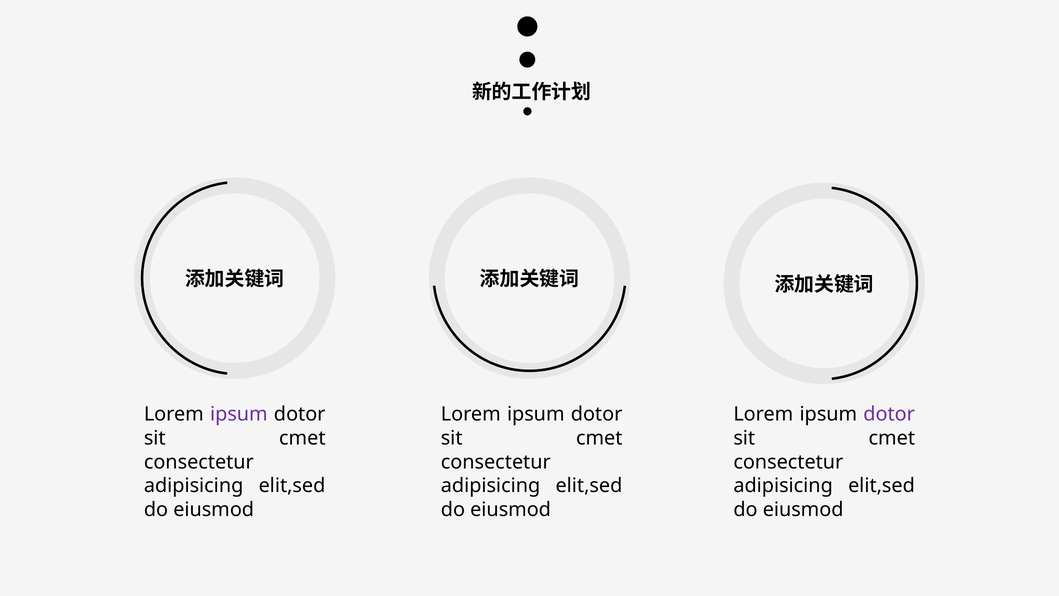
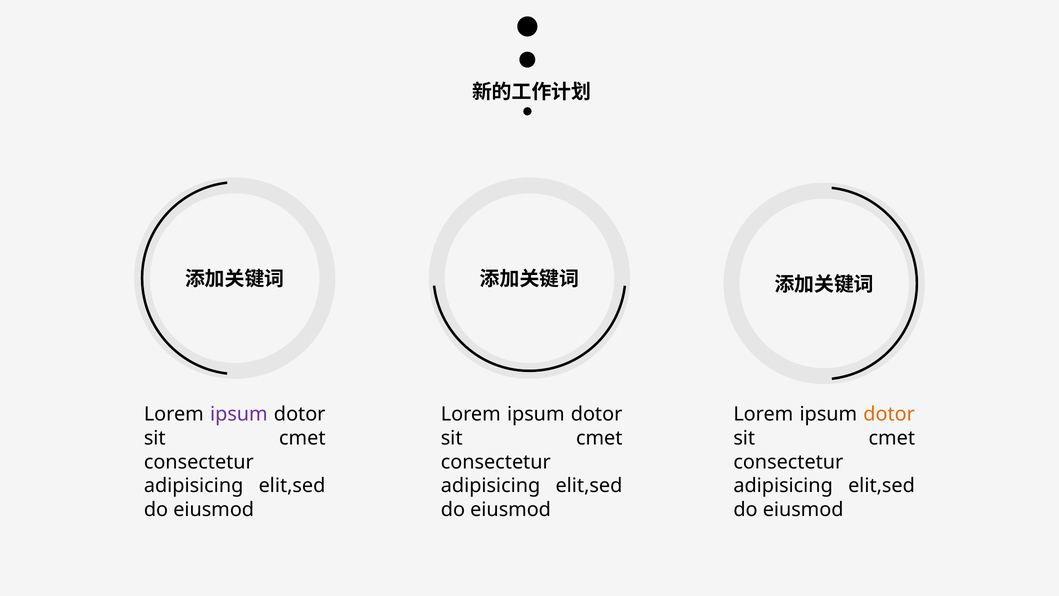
dotor at (889, 414) colour: purple -> orange
